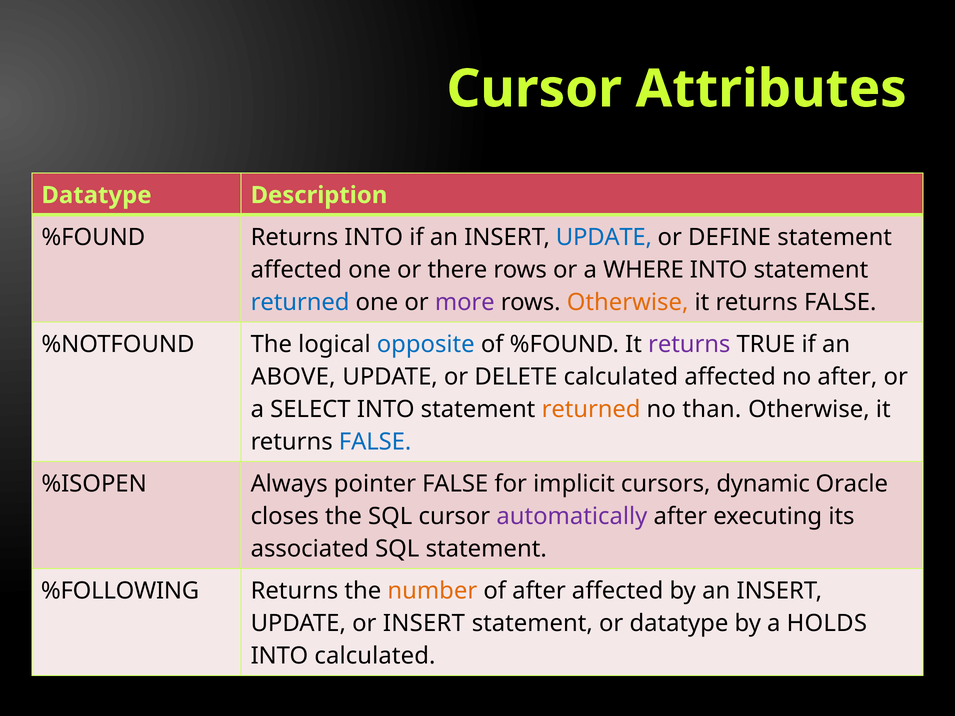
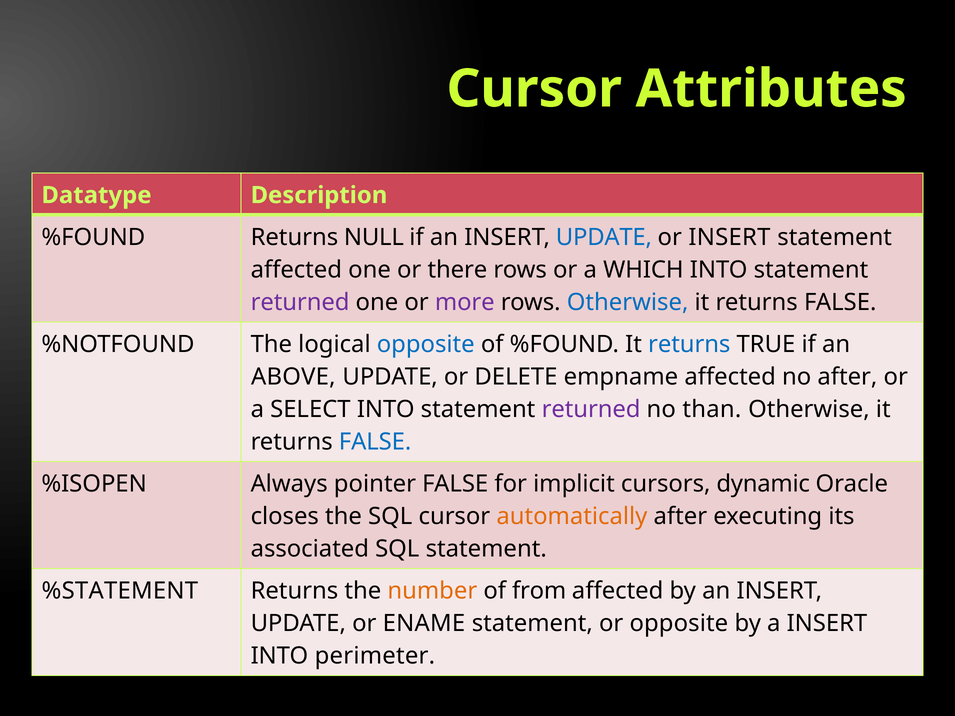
Returns INTO: INTO -> NULL
or DEFINE: DEFINE -> INSERT
WHERE: WHERE -> WHICH
returned at (300, 302) colour: blue -> purple
Otherwise at (628, 302) colour: orange -> blue
returns at (689, 344) colour: purple -> blue
DELETE calculated: calculated -> empname
returned at (591, 409) colour: orange -> purple
automatically colour: purple -> orange
%FOLLOWING: %FOLLOWING -> %STATEMENT
of after: after -> from
or INSERT: INSERT -> ENAME
or datatype: datatype -> opposite
a HOLDS: HOLDS -> INSERT
INTO calculated: calculated -> perimeter
